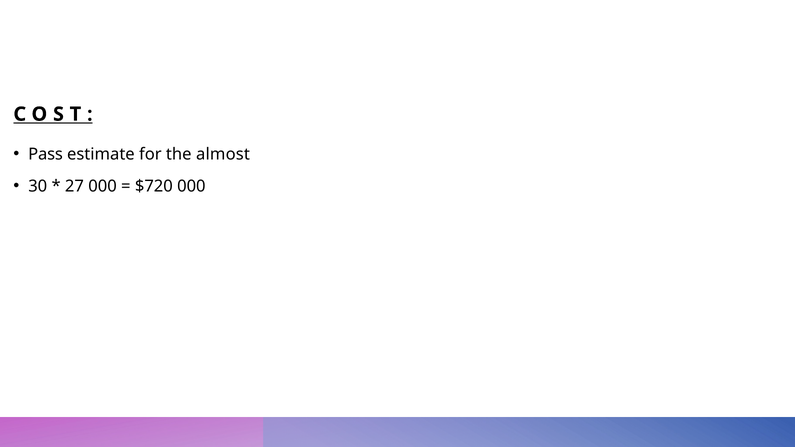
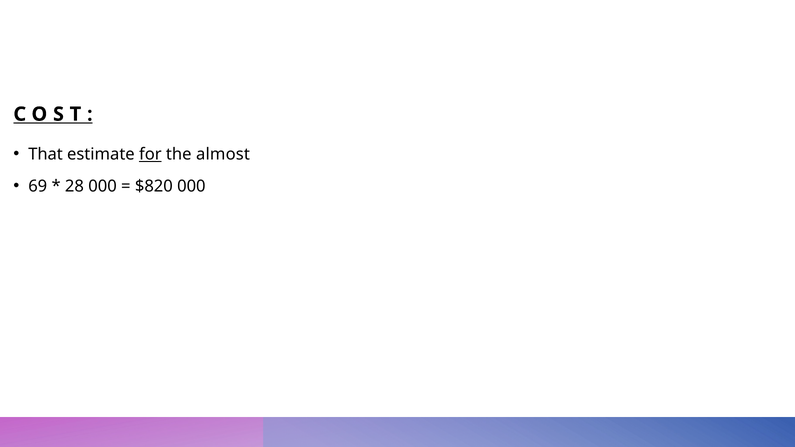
Pass: Pass -> That
for underline: none -> present
30: 30 -> 69
27: 27 -> 28
$720: $720 -> $820
